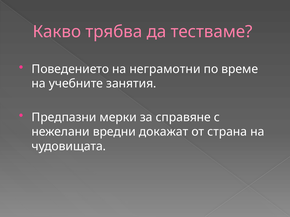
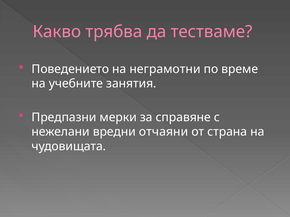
докажат: докажат -> отчаяни
